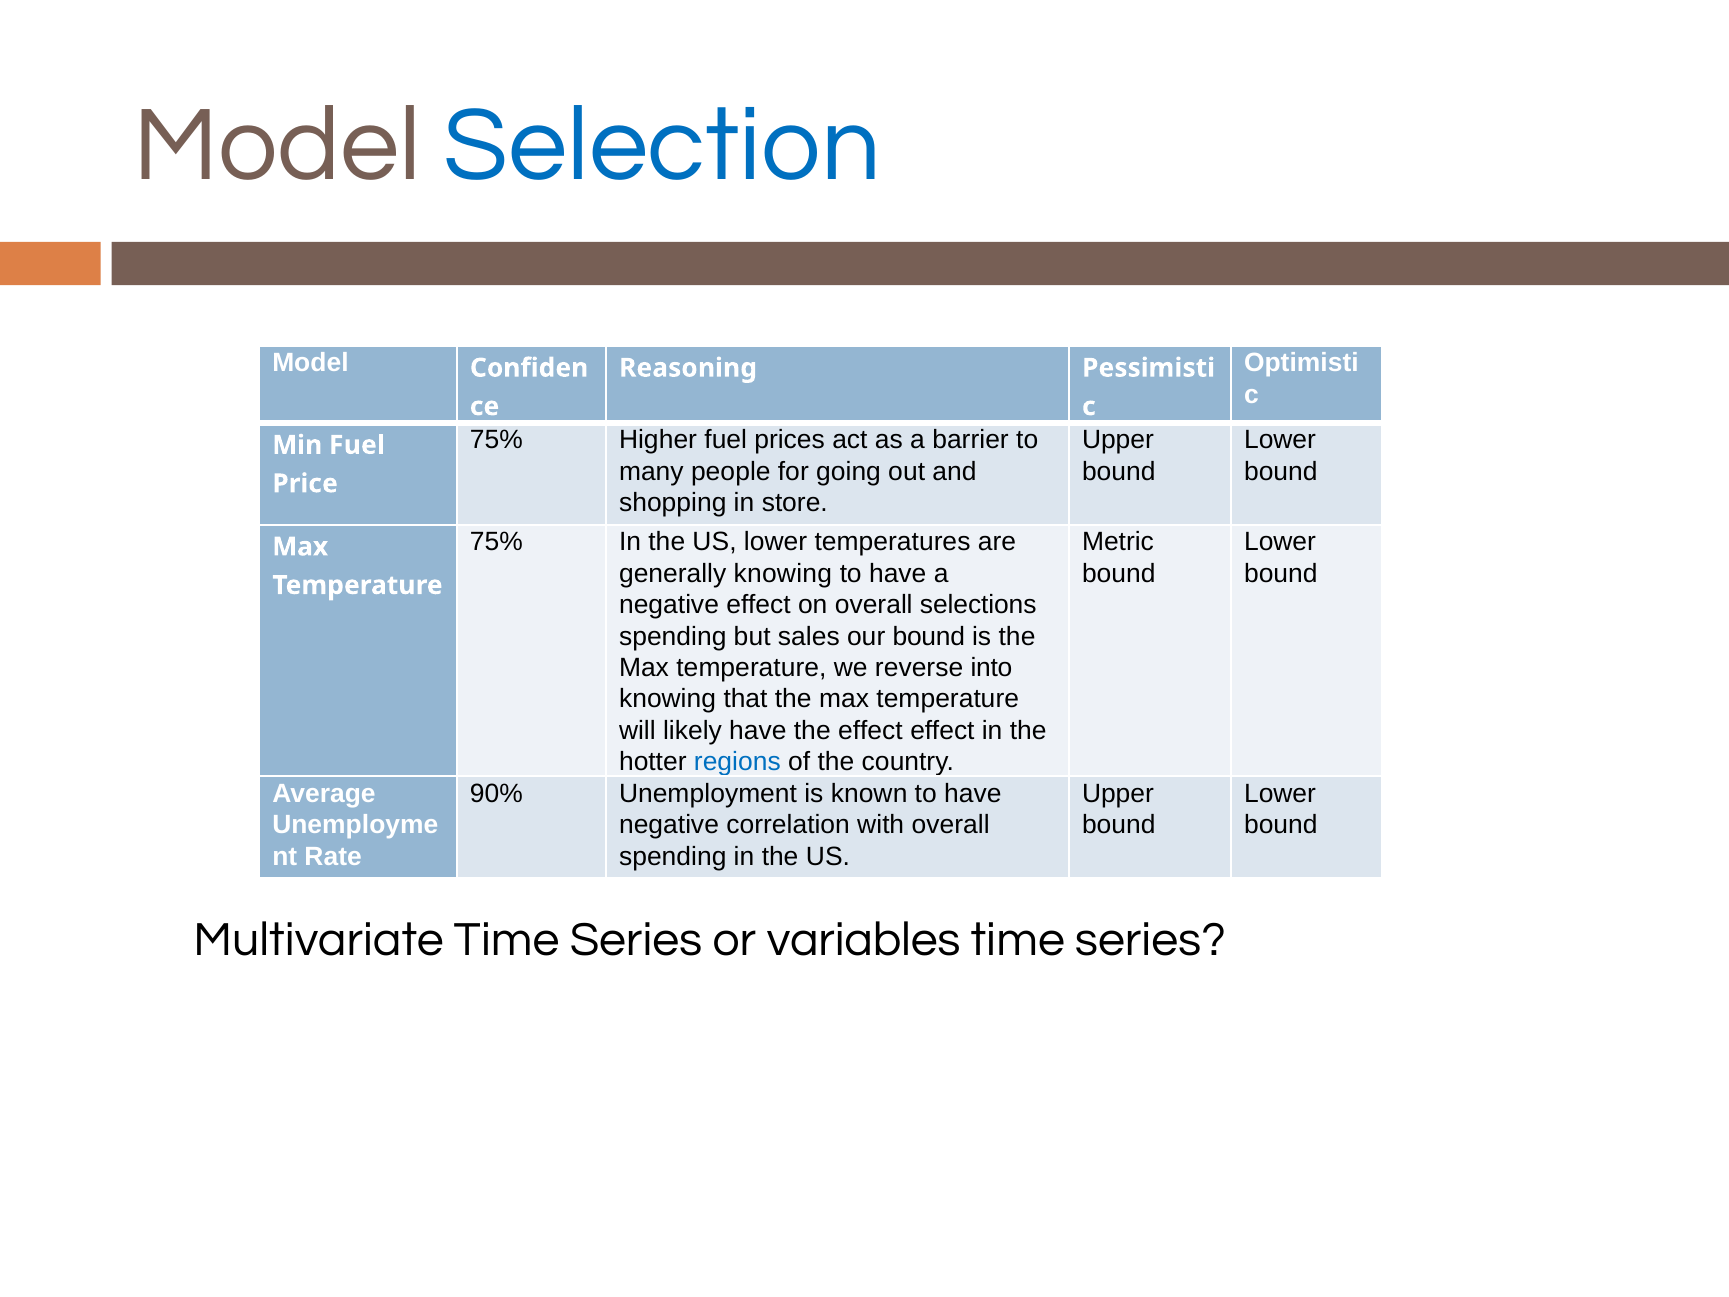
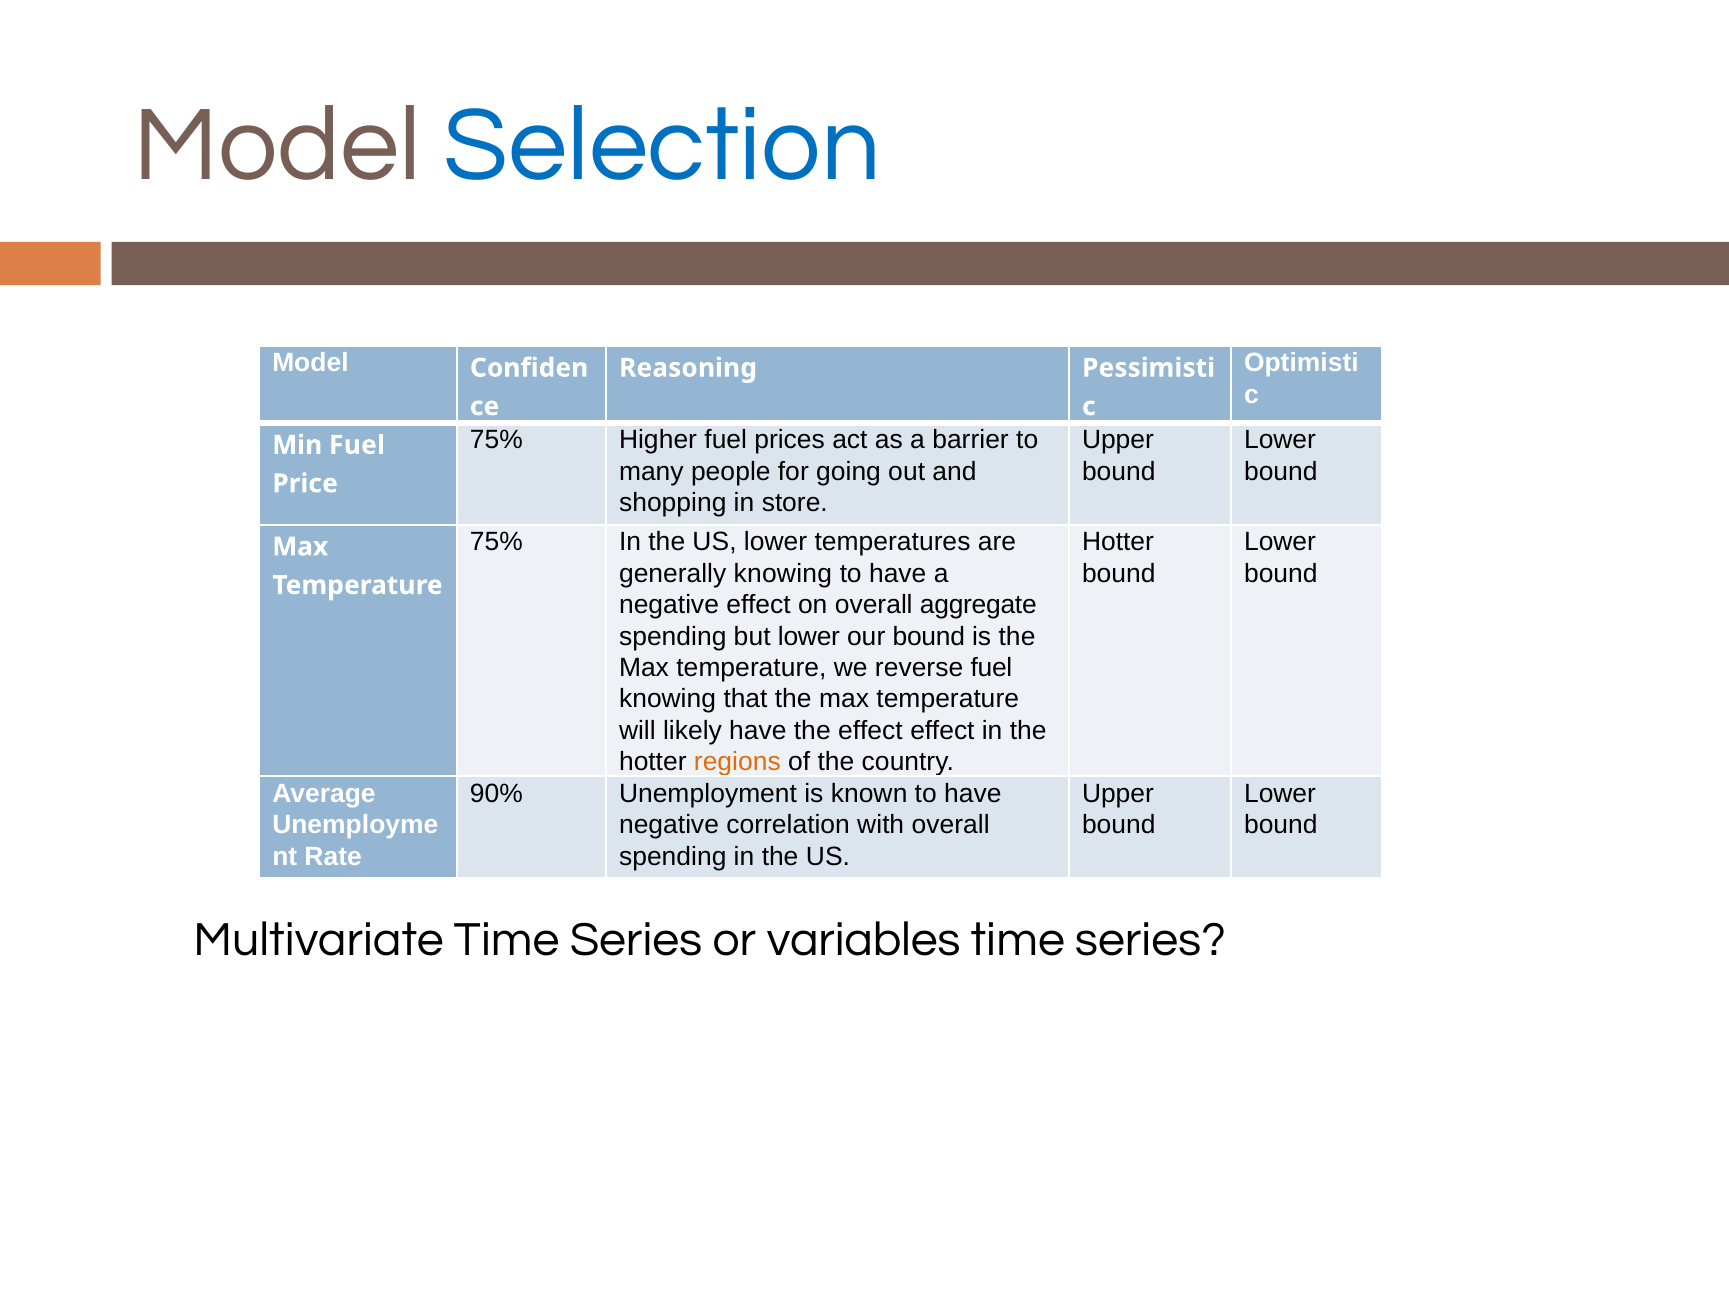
Metric at (1118, 542): Metric -> Hotter
selections: selections -> aggregate
but sales: sales -> lower
reverse into: into -> fuel
regions colour: blue -> orange
